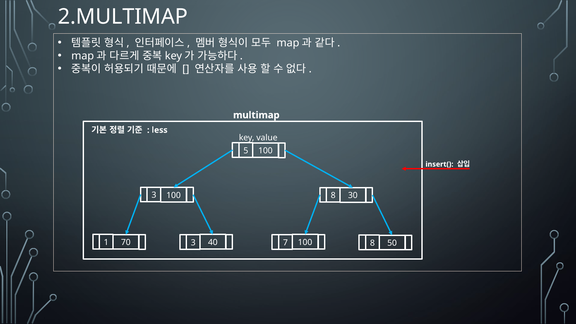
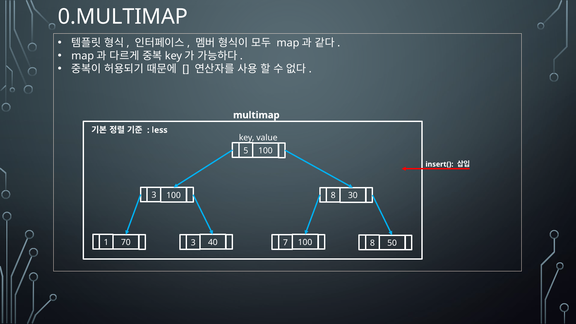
2.MULTIMAP: 2.MULTIMAP -> 0.MULTIMAP
